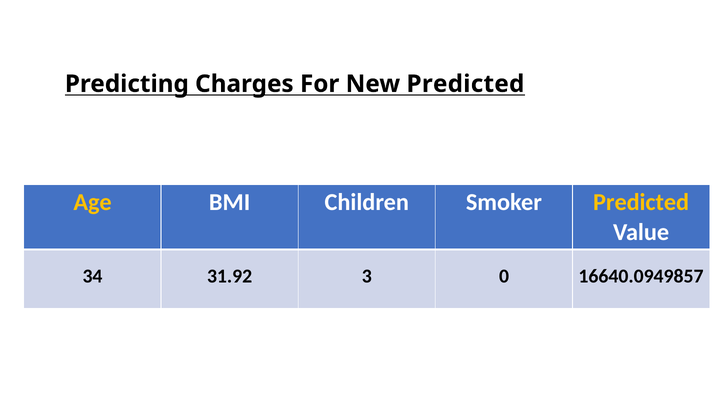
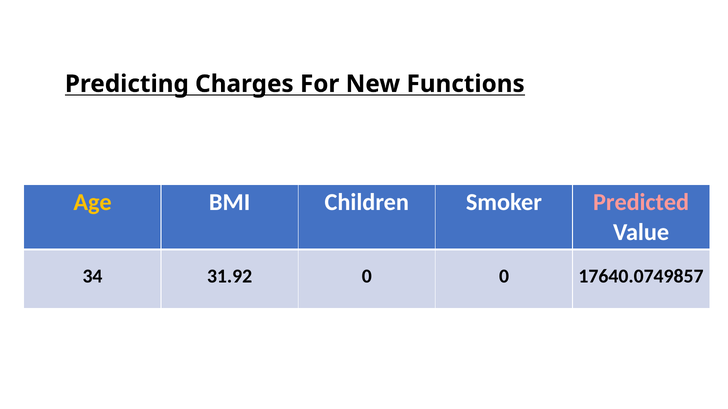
New Predicted: Predicted -> Functions
Predicted at (641, 203) colour: yellow -> pink
31.92 3: 3 -> 0
16640.0949857: 16640.0949857 -> 17640.0749857
